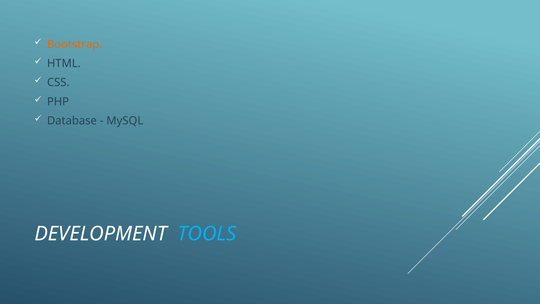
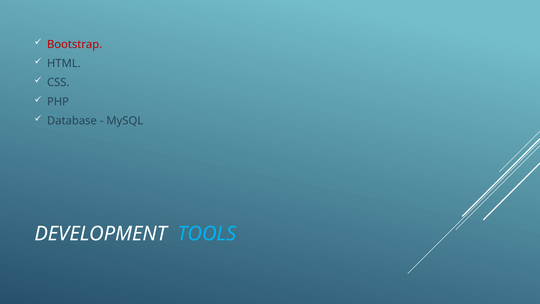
Bootstrap colour: orange -> red
